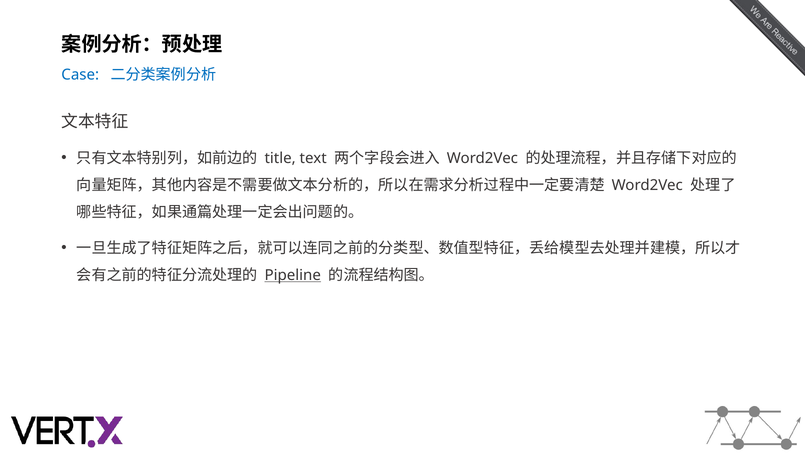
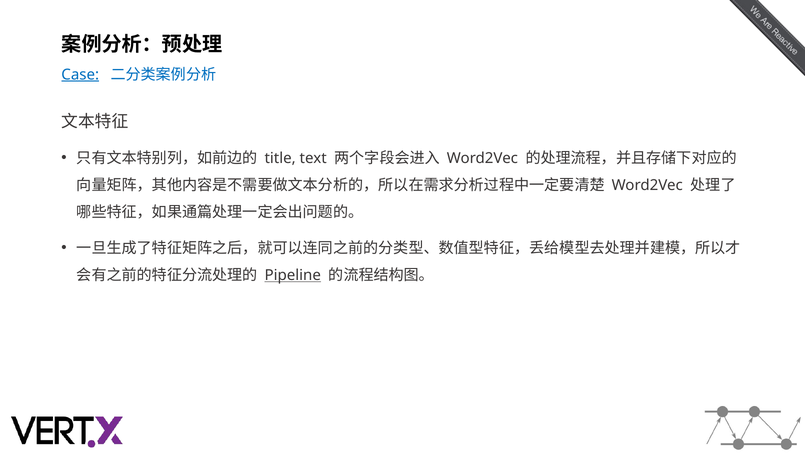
Case underline: none -> present
